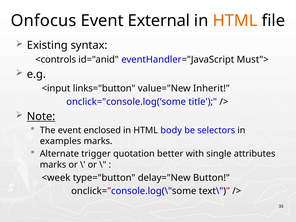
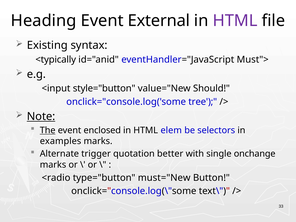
Onfocus: Onfocus -> Heading
HTML at (235, 21) colour: orange -> purple
<controls: <controls -> <typically
links="button: links="button -> style="button
Inherit: Inherit -> Should
title: title -> tree
The underline: none -> present
body: body -> elem
attributes: attributes -> onchange
<week: <week -> <radio
delay="New: delay="New -> must="New
